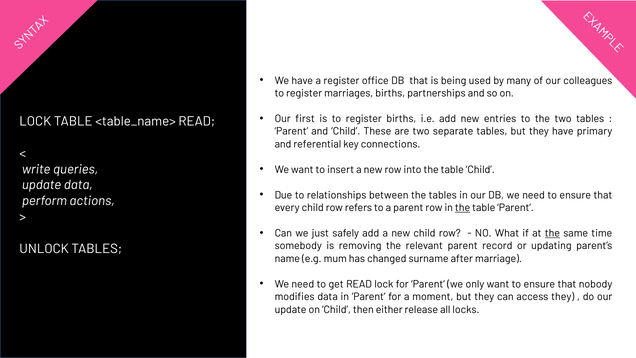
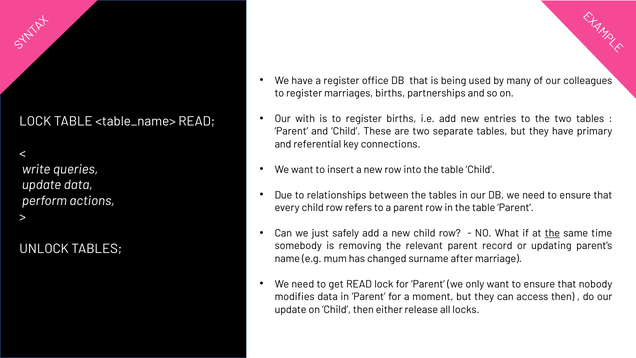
first: first -> with
the at (463, 208) underline: present -> none
access they: they -> then
